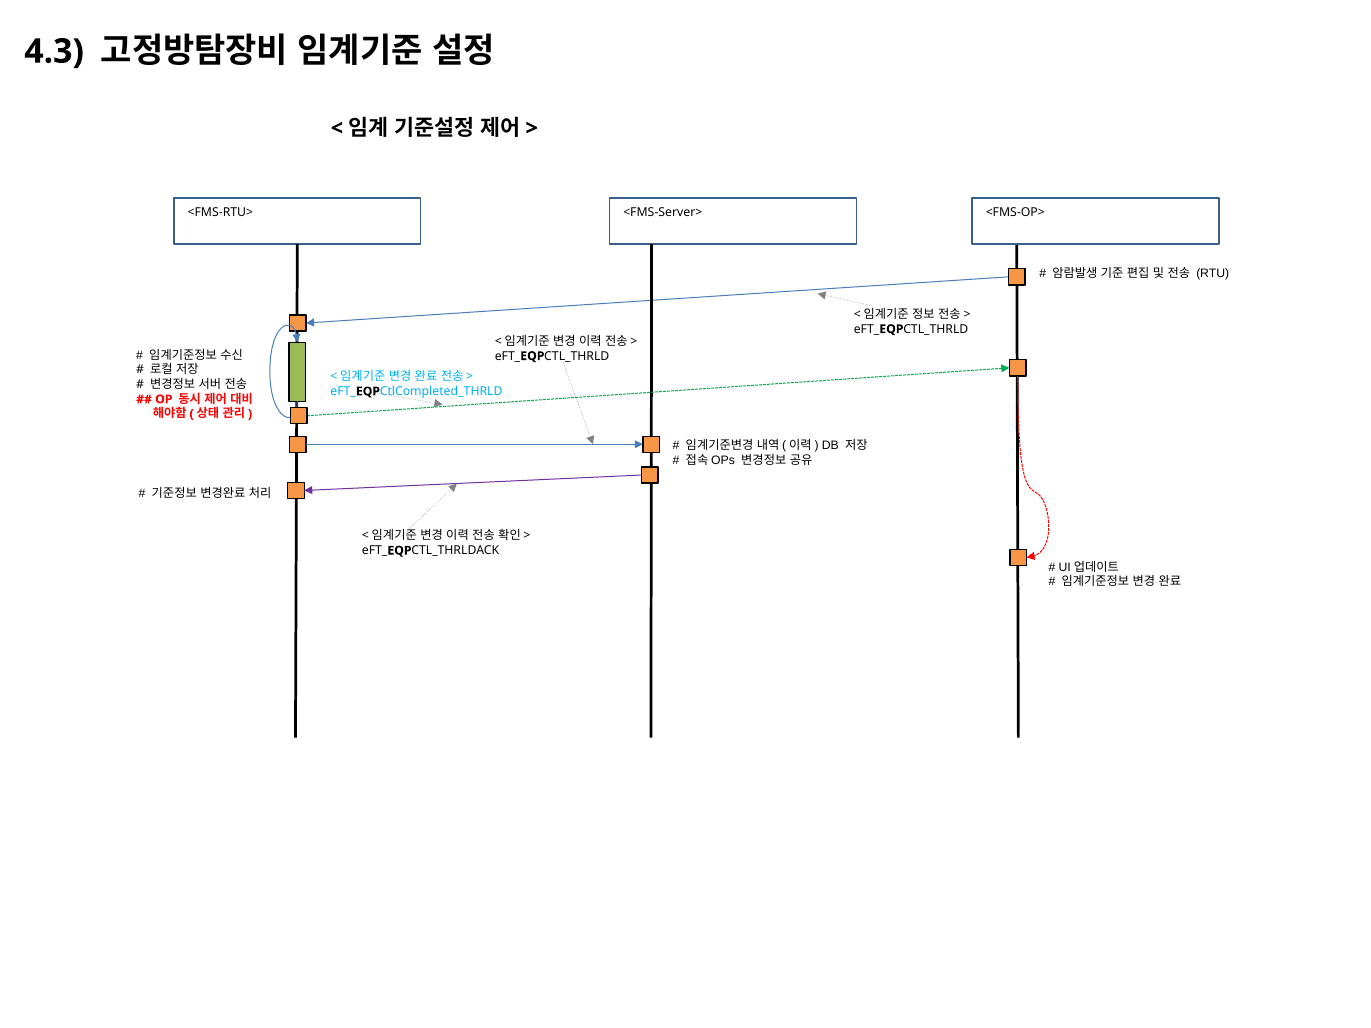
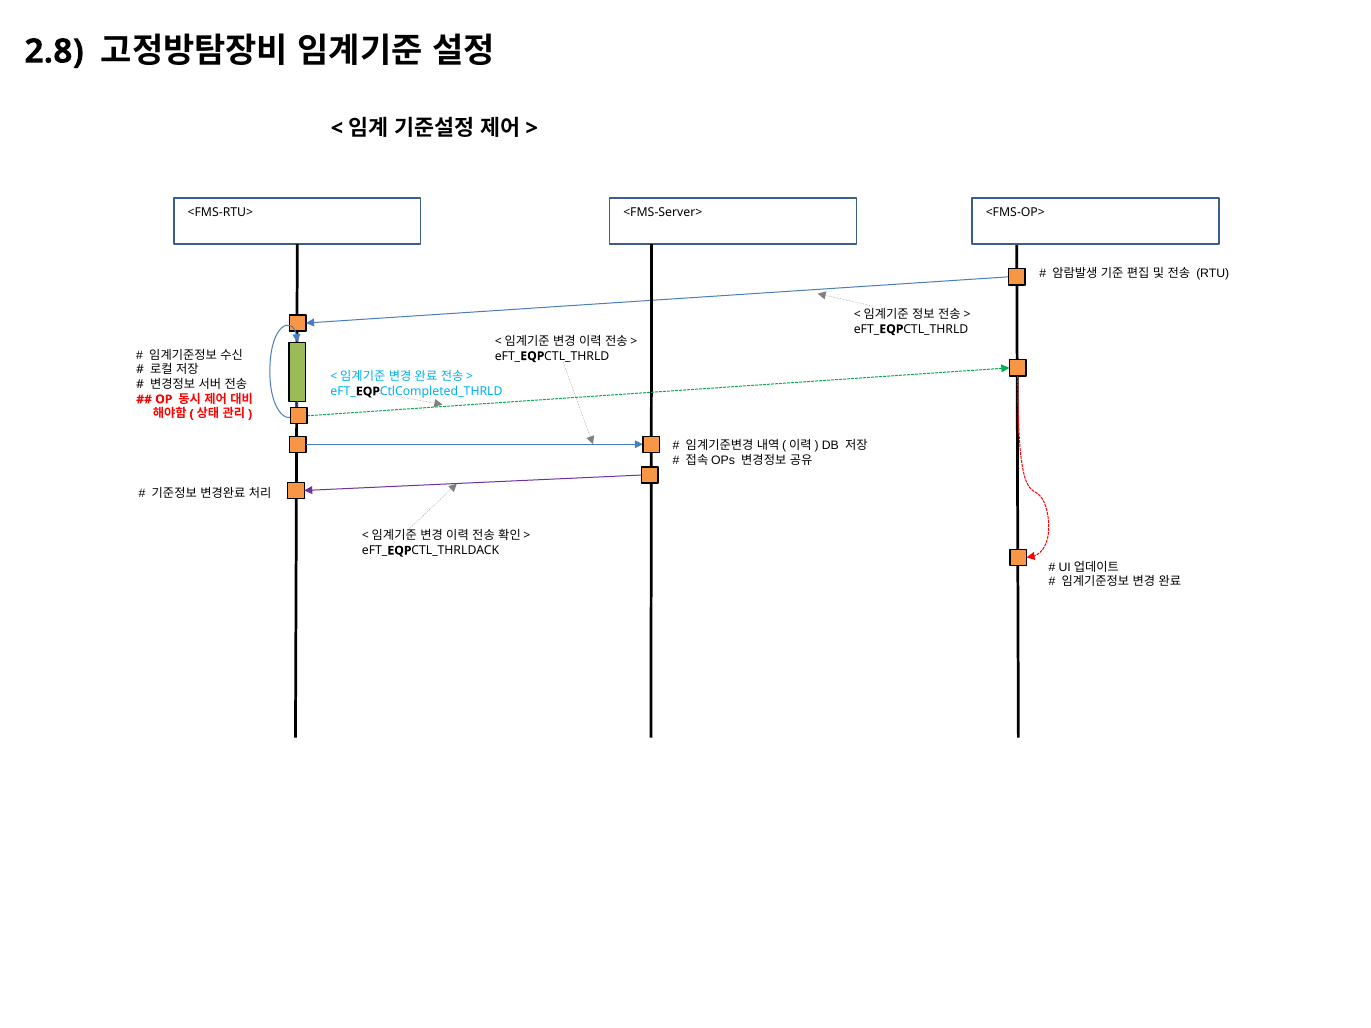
4.3: 4.3 -> 2.8
